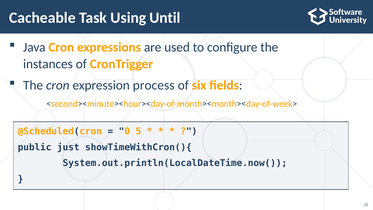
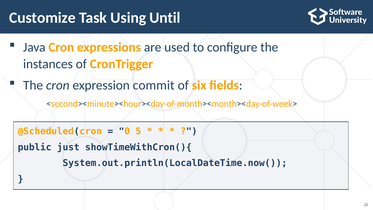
Cacheable: Cacheable -> Customize
process: process -> commit
